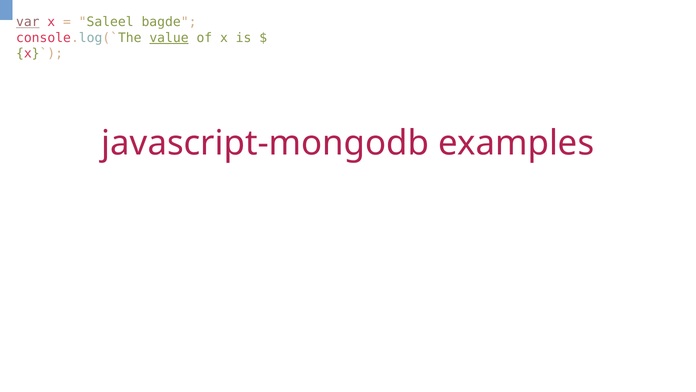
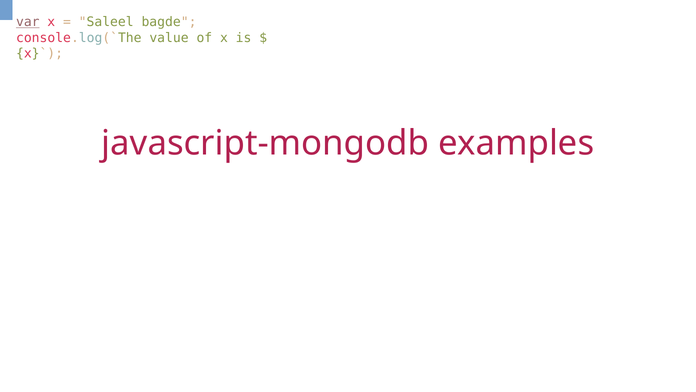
value underline: present -> none
